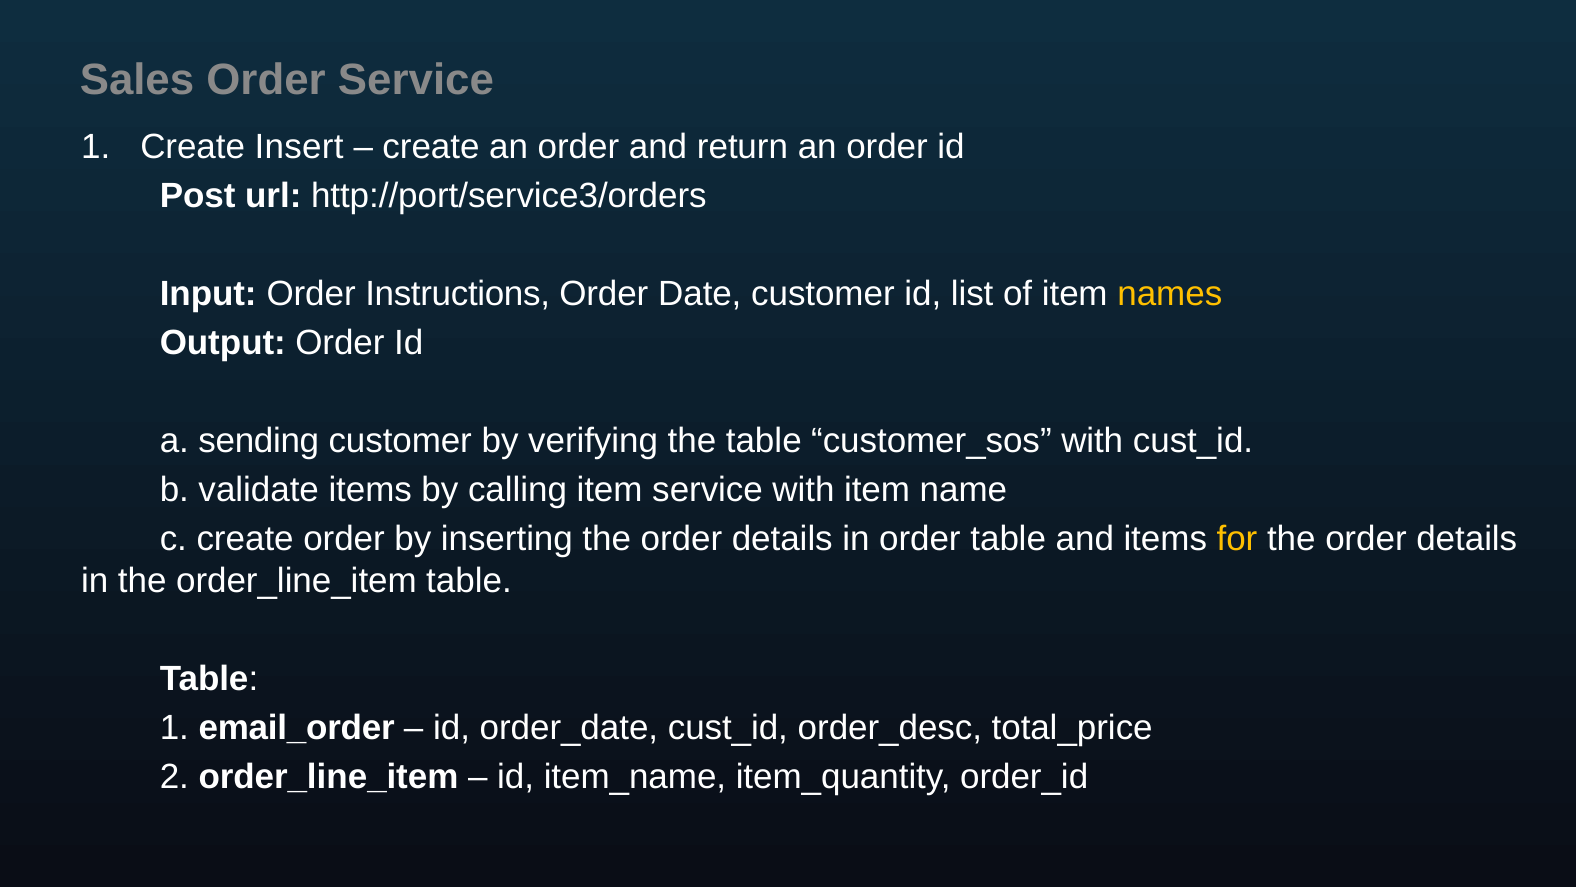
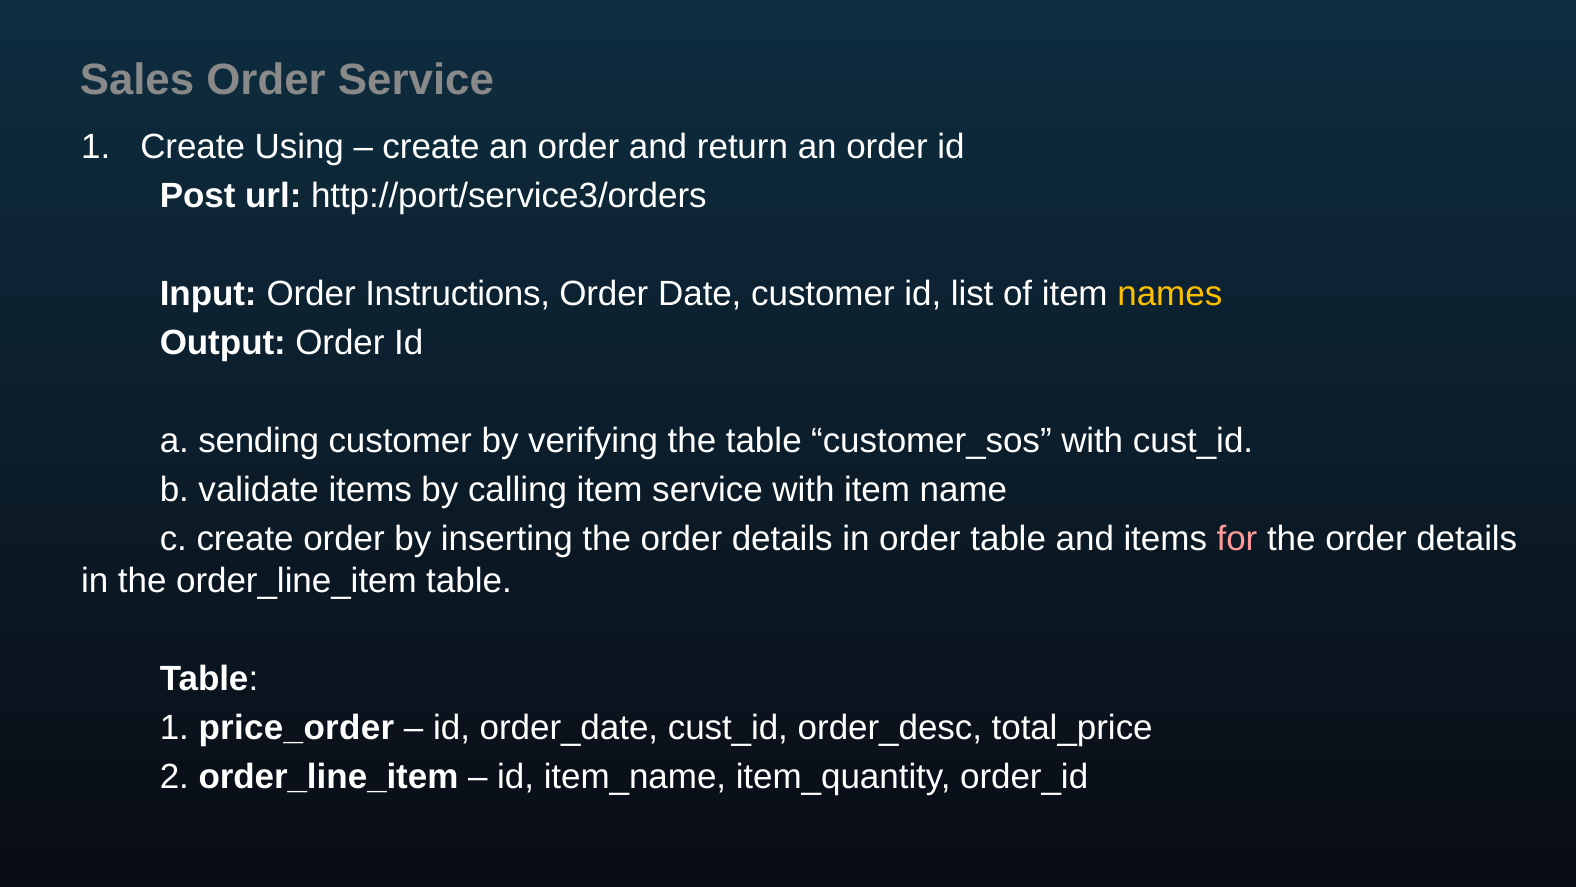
Insert: Insert -> Using
for colour: yellow -> pink
email_order: email_order -> price_order
